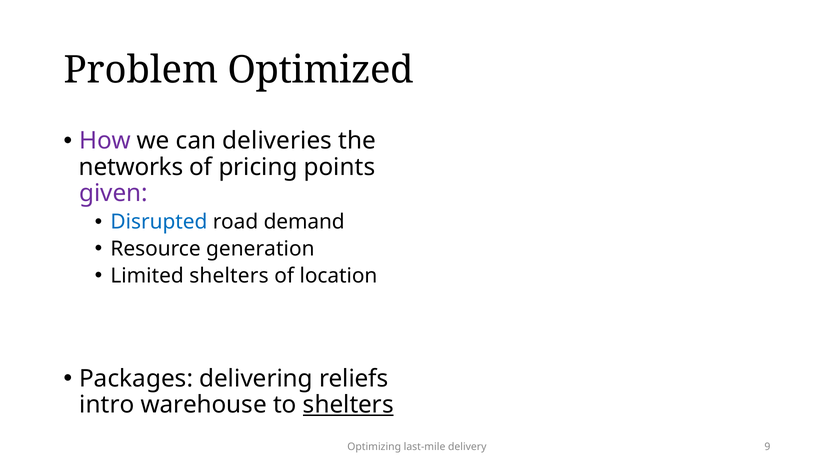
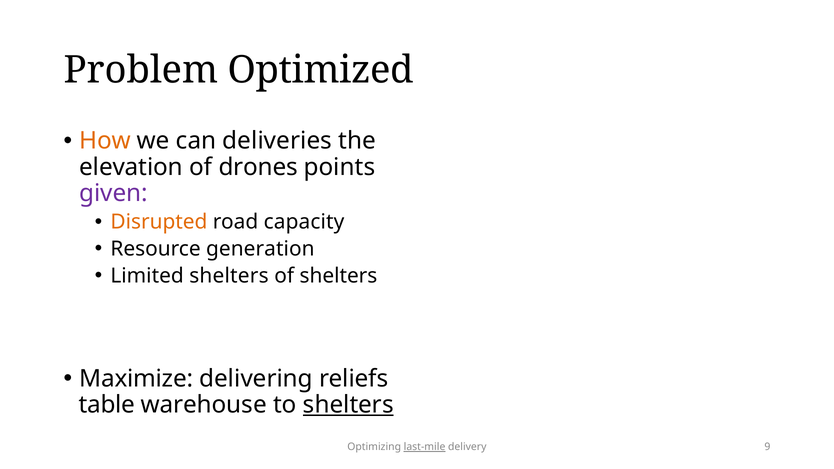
How colour: purple -> orange
networks: networks -> elevation
pricing: pricing -> drones
Disrupted colour: blue -> orange
demand: demand -> capacity
of location: location -> shelters
Packages: Packages -> Maximize
intro: intro -> table
last-mile underline: none -> present
